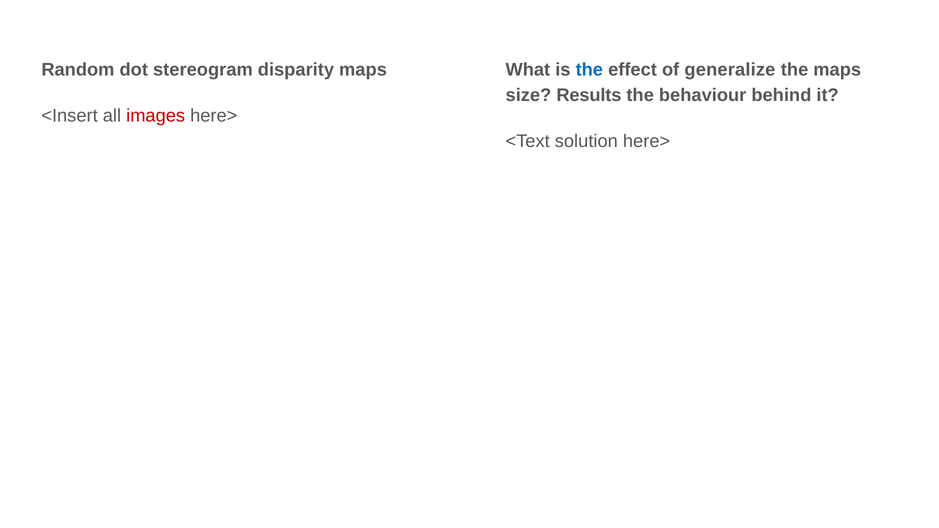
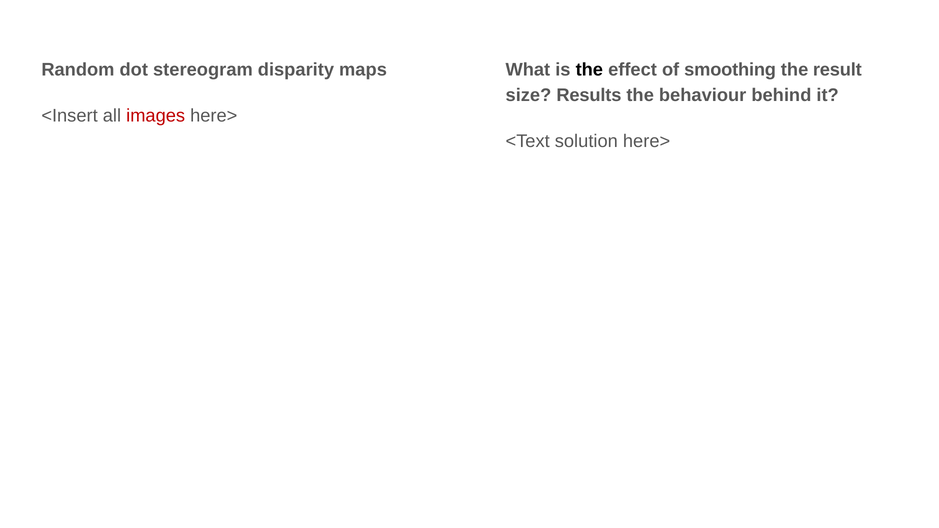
the at (589, 70) colour: blue -> black
generalize: generalize -> smoothing
the maps: maps -> result
